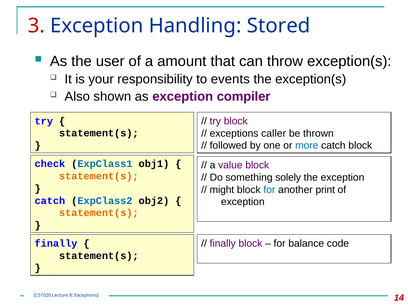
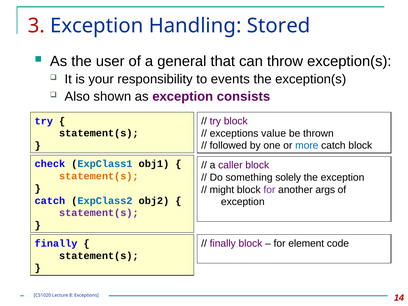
amount: amount -> general
compiler: compiler -> consists
caller: caller -> value
value: value -> caller
for at (269, 190) colour: blue -> purple
print: print -> args
statement(s at (99, 213) colour: orange -> purple
balance: balance -> element
